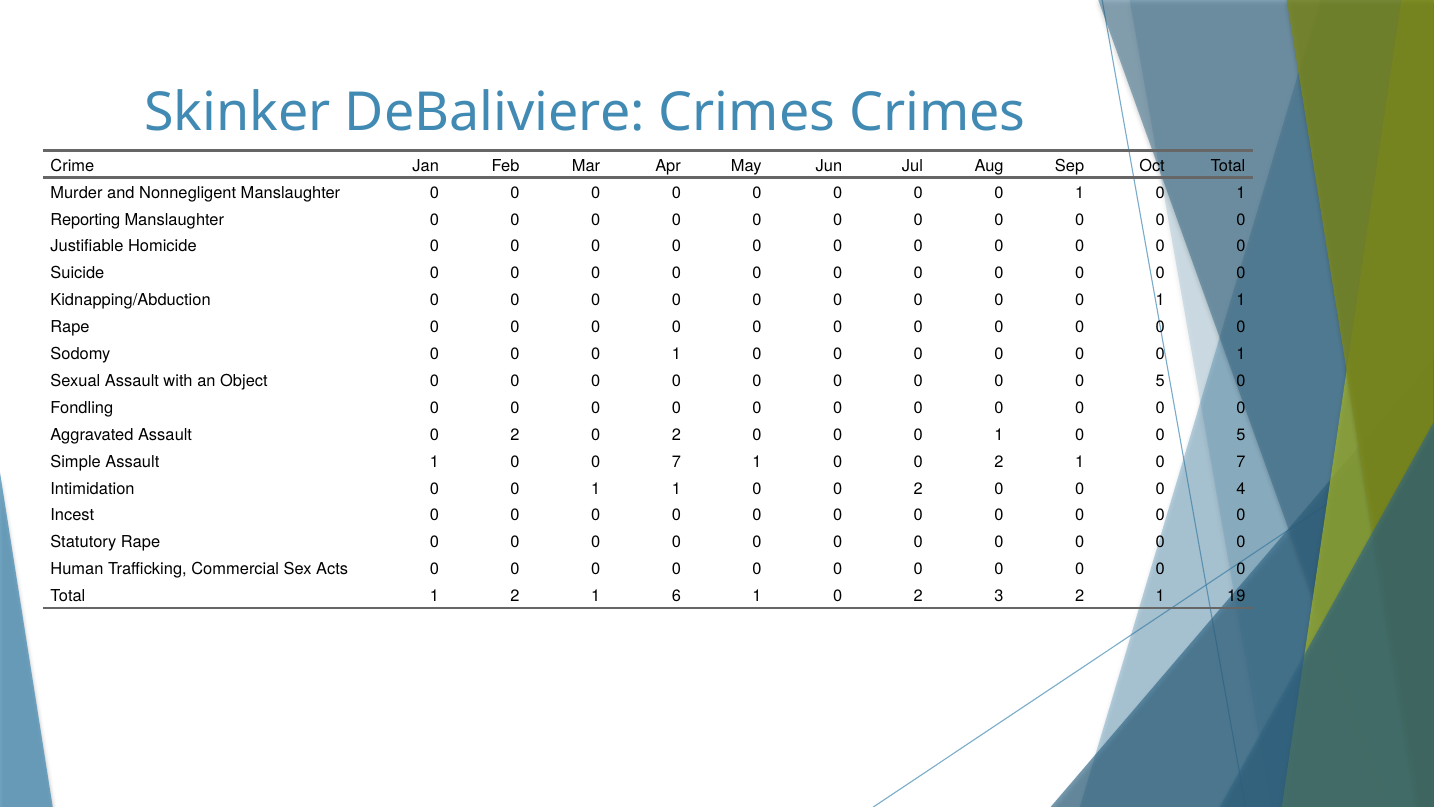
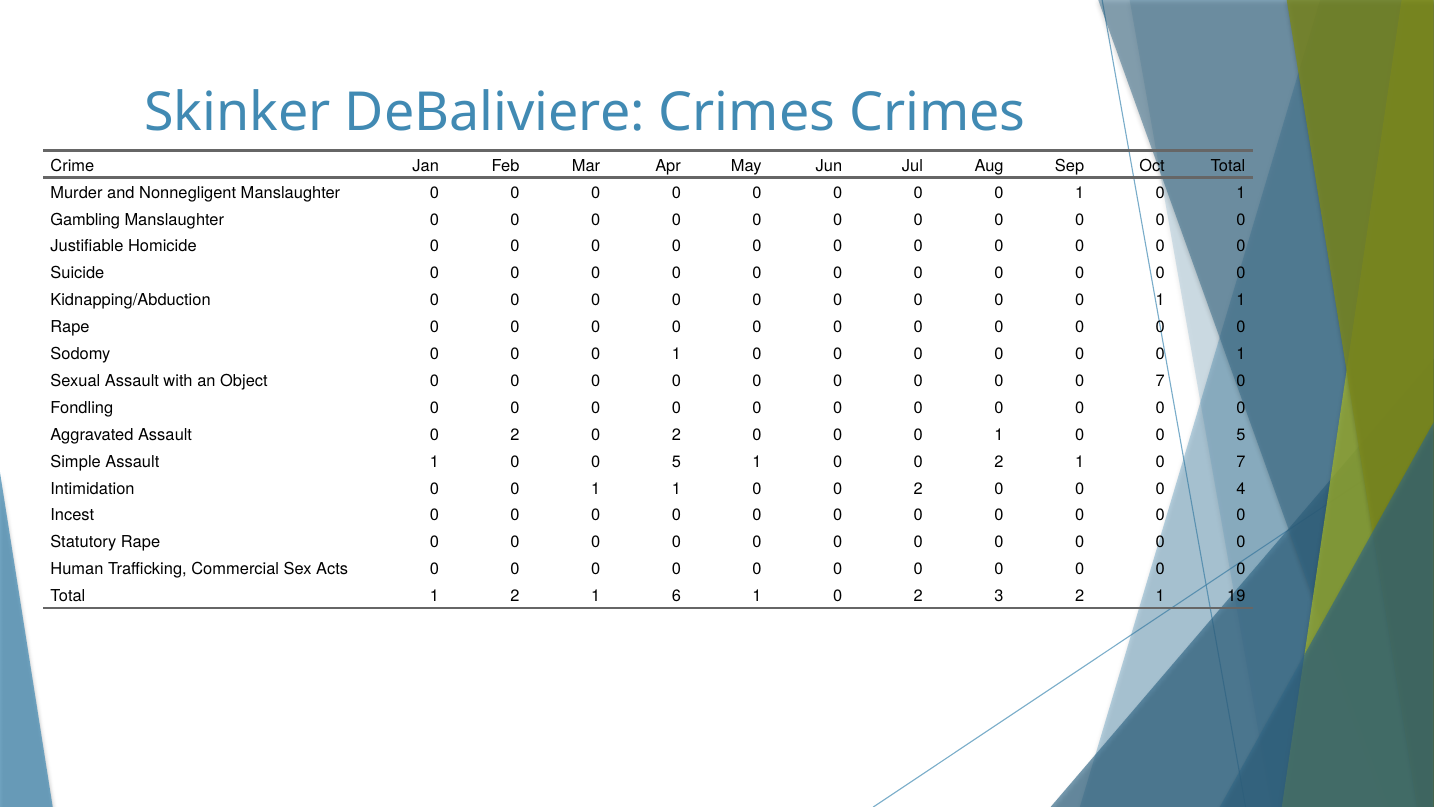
Reporting: Reporting -> Gambling
0 0 0 5: 5 -> 7
7 at (676, 462): 7 -> 5
